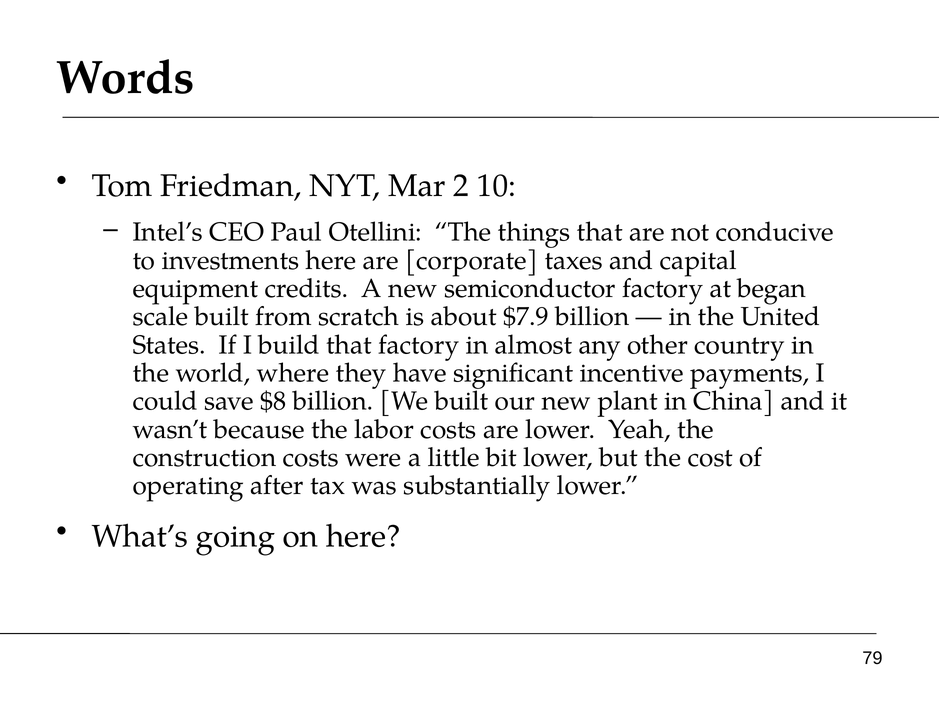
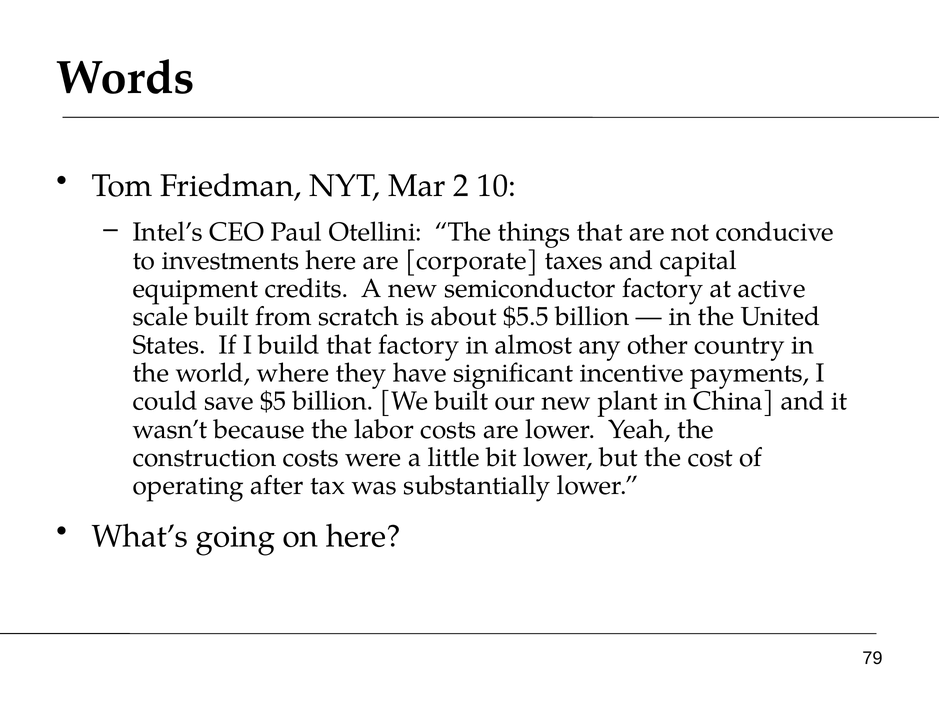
began: began -> active
$7.9: $7.9 -> $5.5
$8: $8 -> $5
